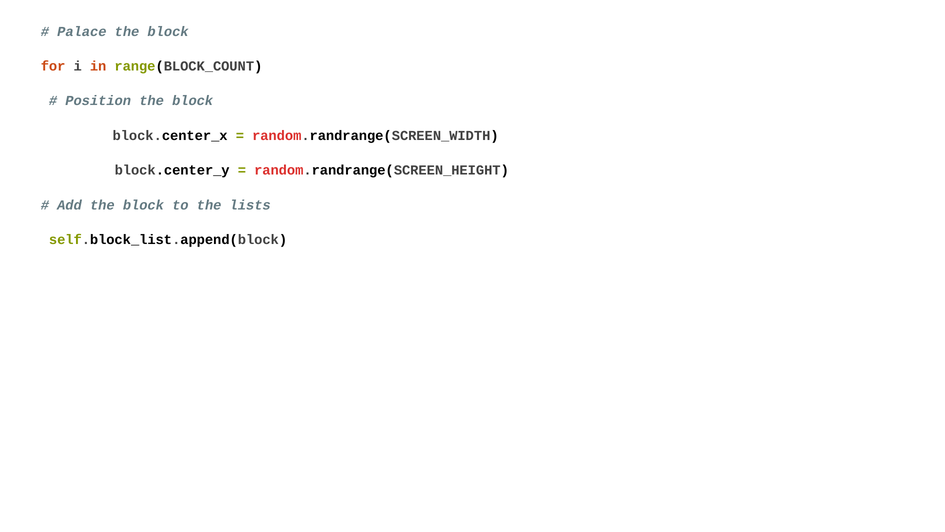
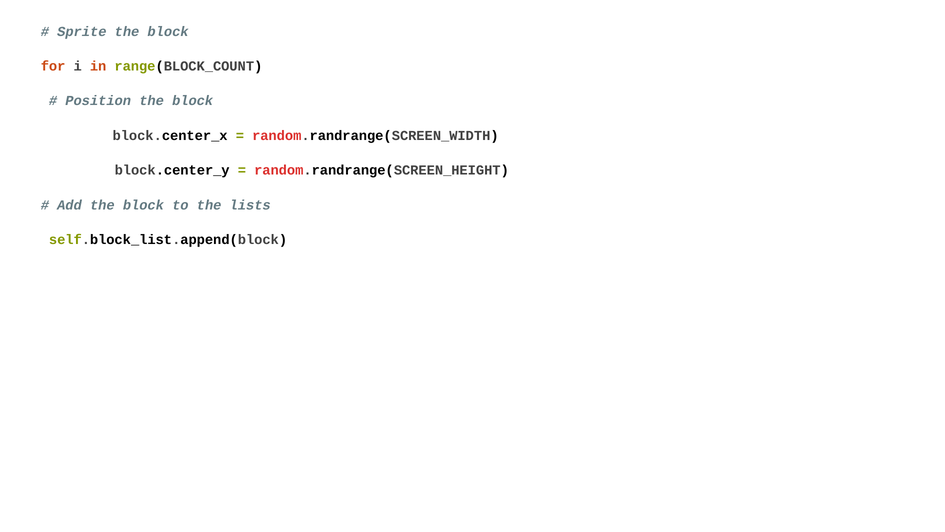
Palace: Palace -> Sprite
